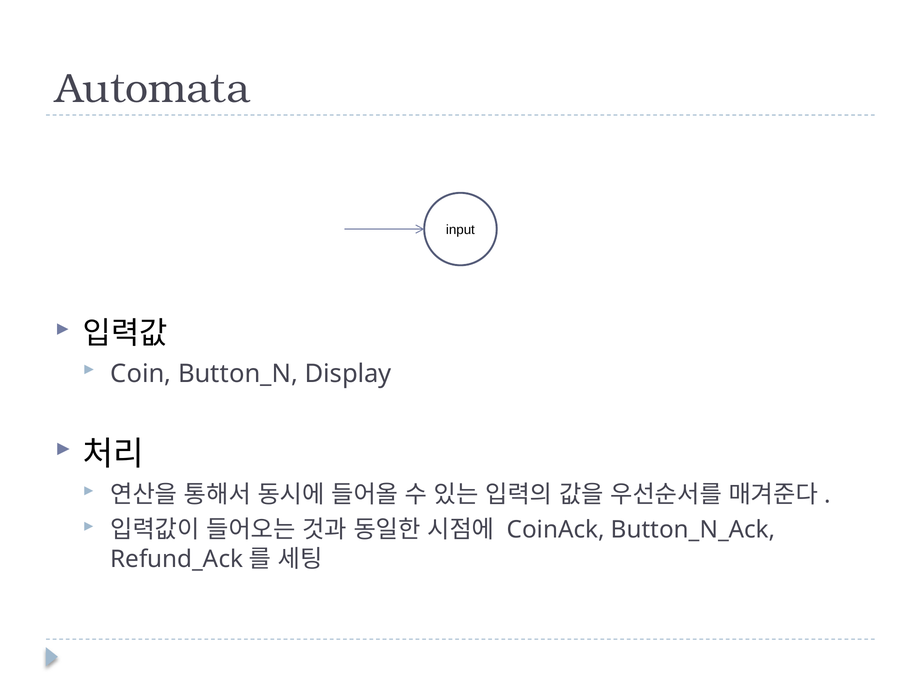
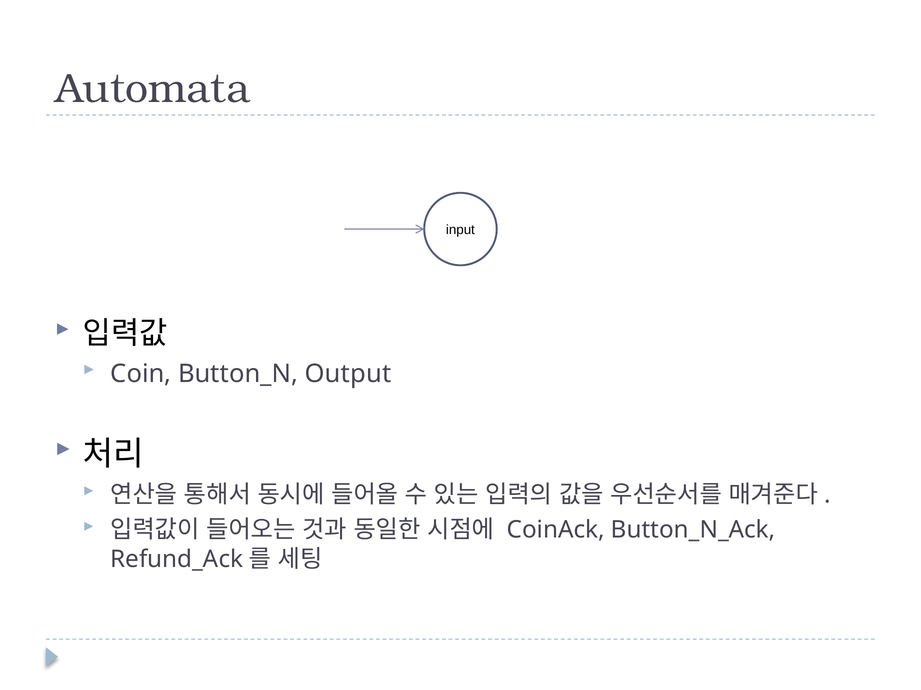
Display: Display -> Output
